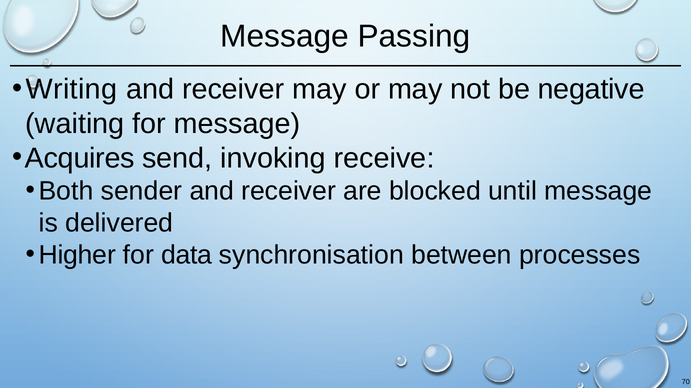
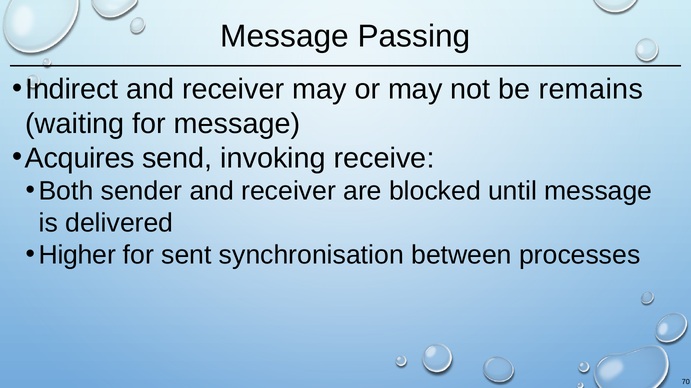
Writing: Writing -> Indirect
negative: negative -> remains
data: data -> sent
